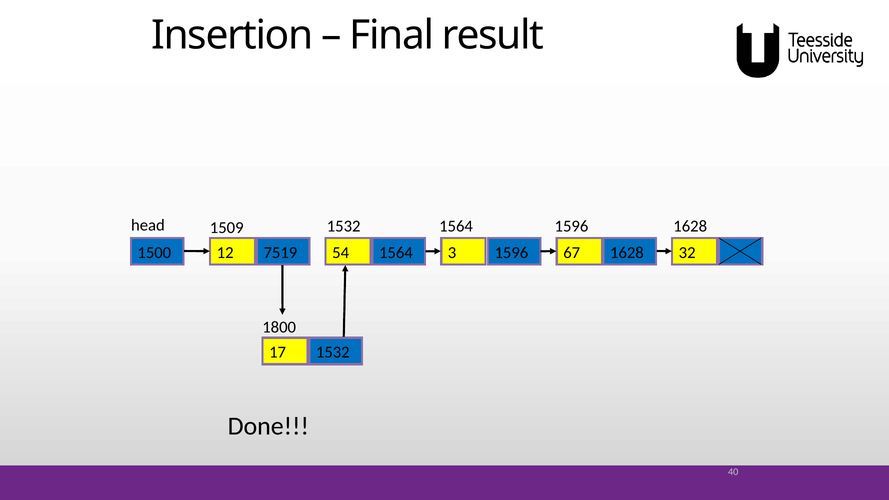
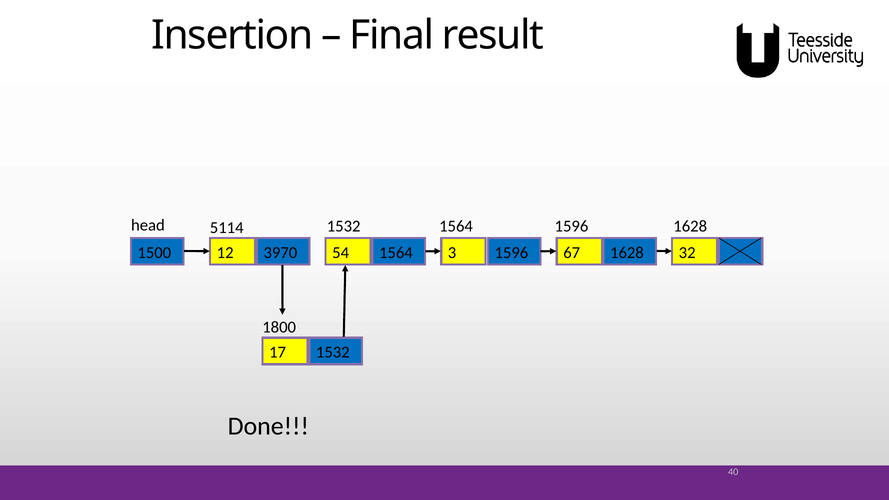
1509: 1509 -> 5114
7519: 7519 -> 3970
